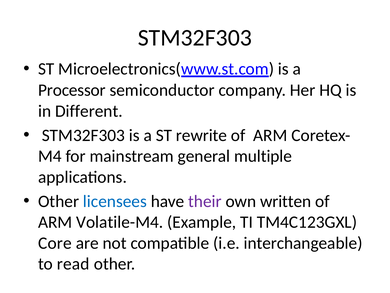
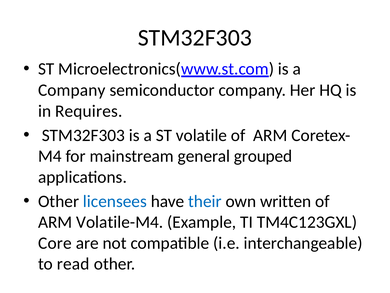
Processor at (72, 90): Processor -> Company
Different: Different -> Requires
rewrite: rewrite -> volatile
multiple: multiple -> grouped
their colour: purple -> blue
